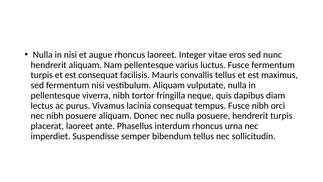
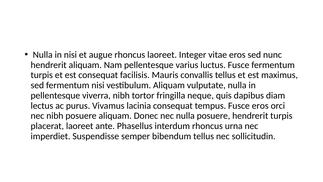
Fusce nibh: nibh -> eros
